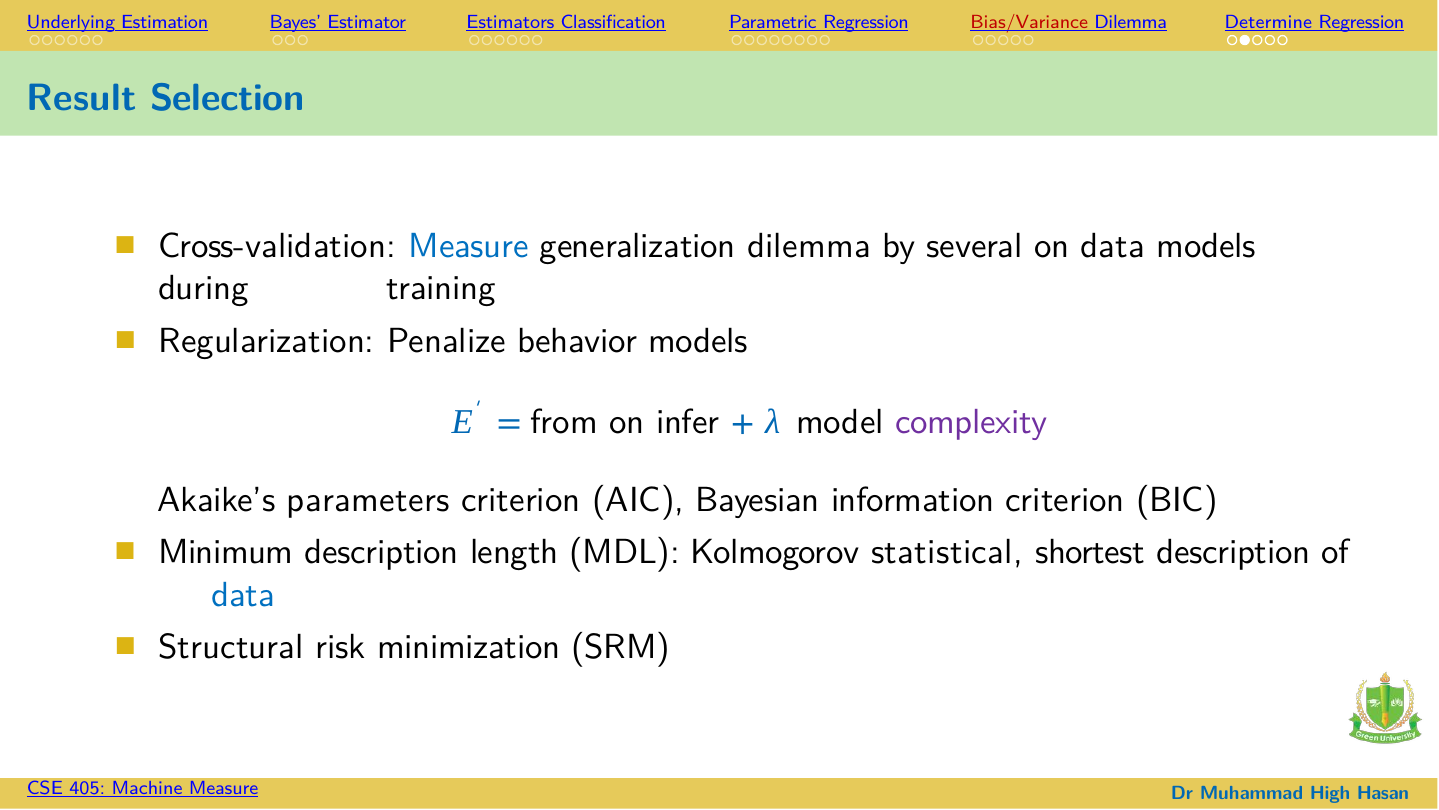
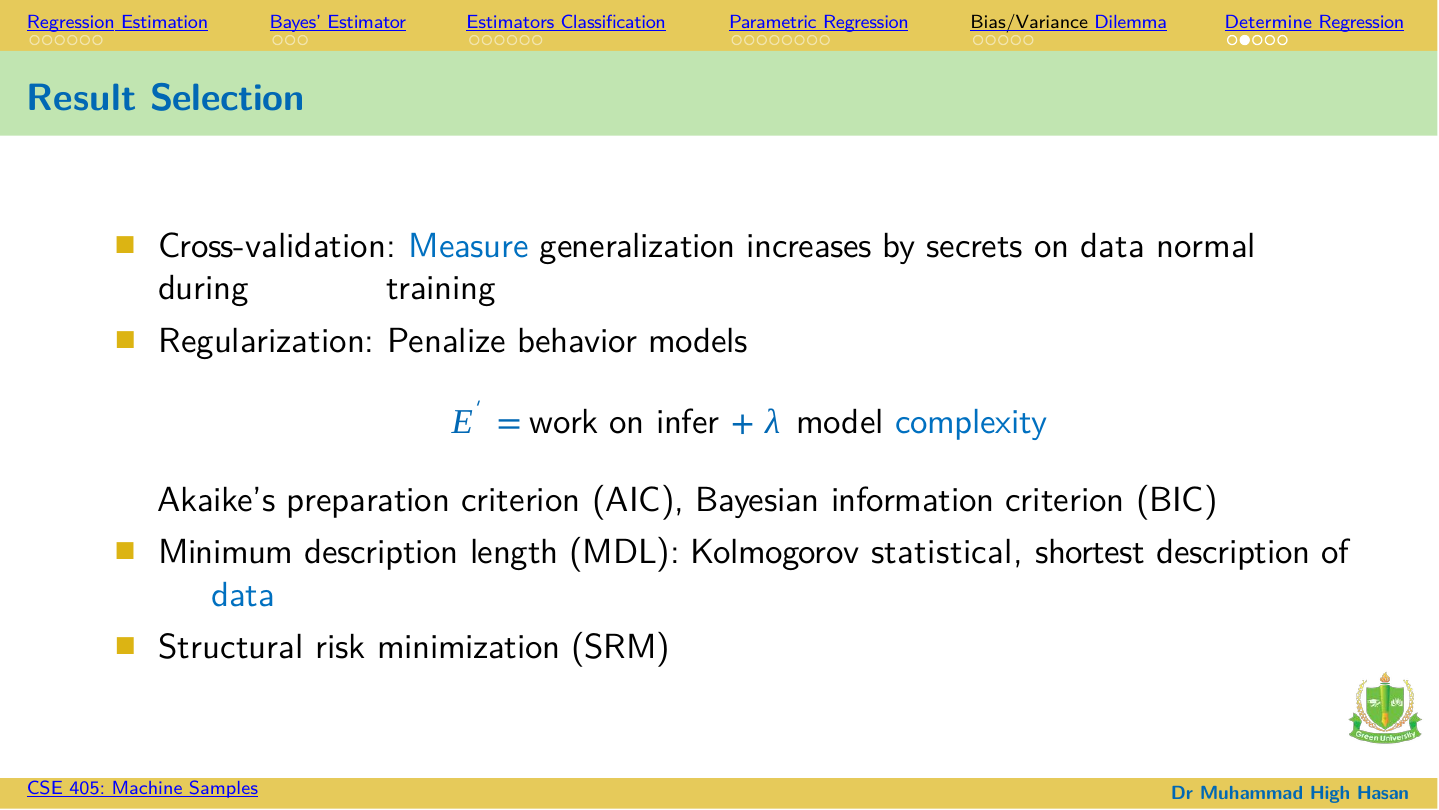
Underlying at (71, 22): Underlying -> Regression
Bias/Variance colour: red -> black
generalization dilemma: dilemma -> increases
several: several -> secrets
data models: models -> normal
from: from -> work
complexity colour: purple -> blue
parameters: parameters -> preparation
Machine Measure: Measure -> Samples
